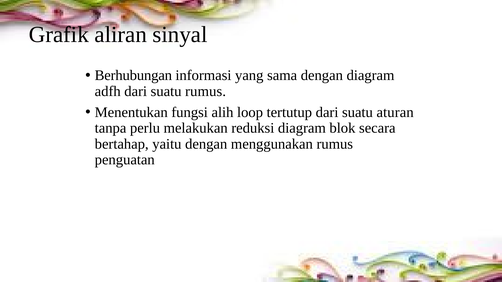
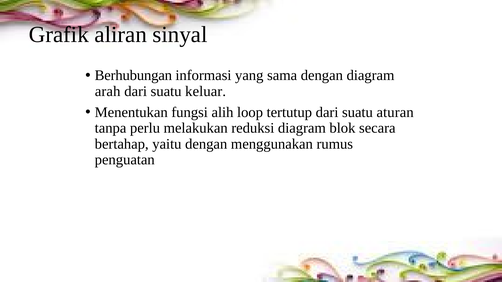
adfh: adfh -> arah
suatu rumus: rumus -> keluar
